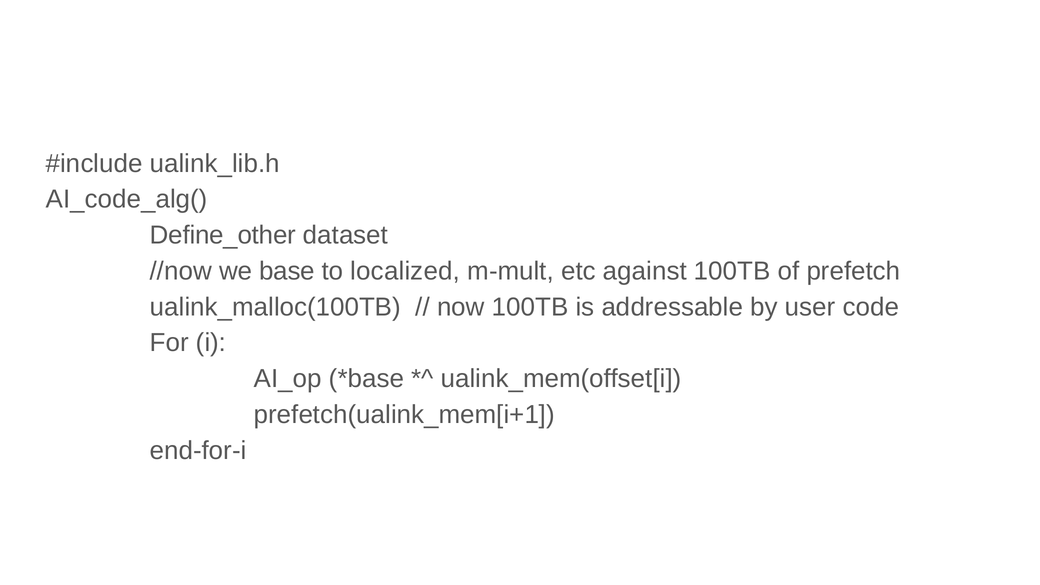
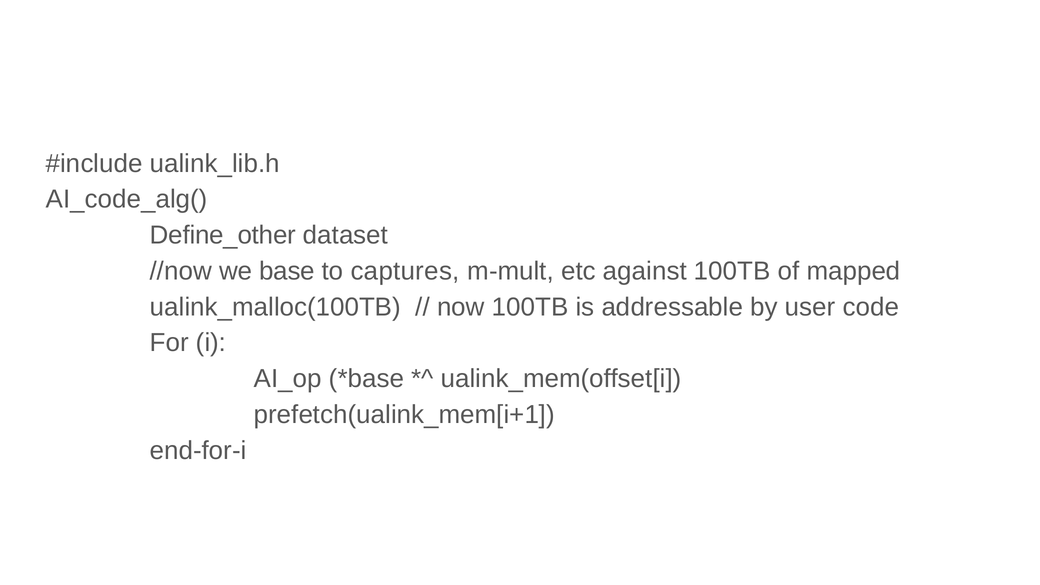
localized: localized -> captures
prefetch: prefetch -> mapped
